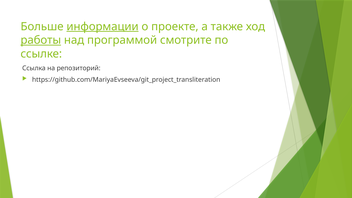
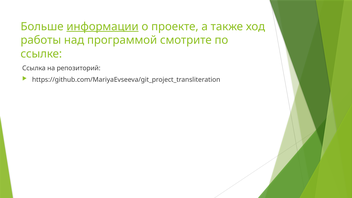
работы underline: present -> none
